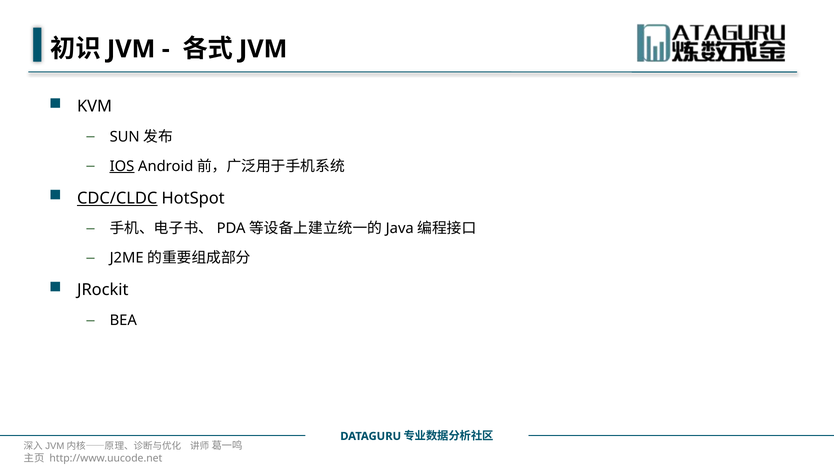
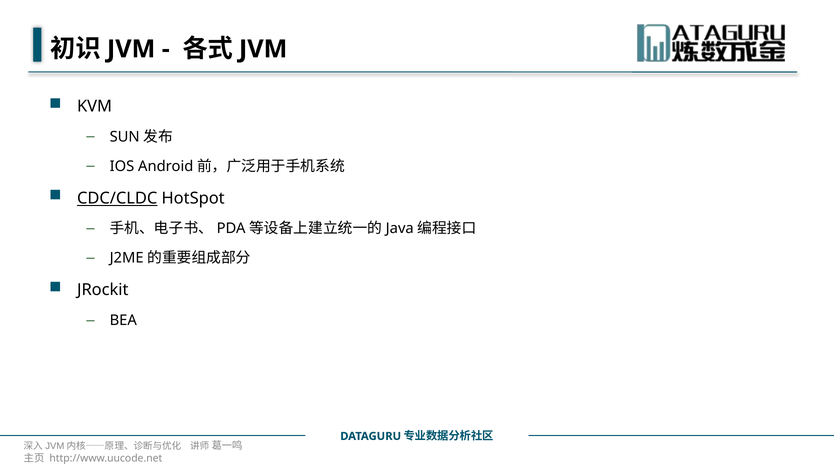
IOS underline: present -> none
